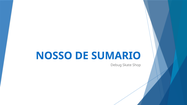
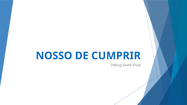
SUMARIO: SUMARIO -> CUMPRIR
